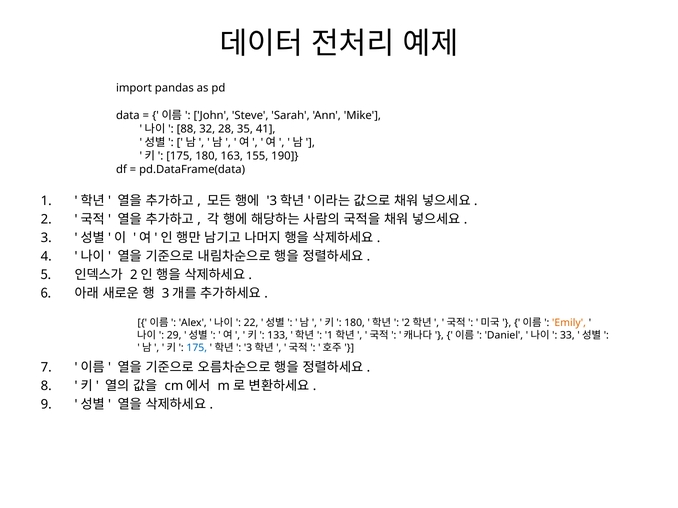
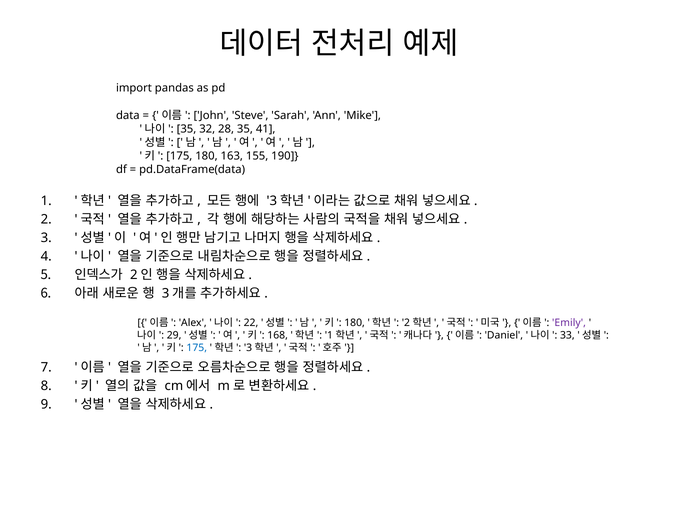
88 at (187, 129): 88 -> 35
Emily colour: orange -> purple
133: 133 -> 168
